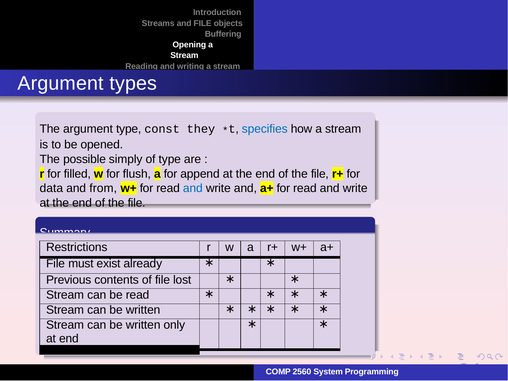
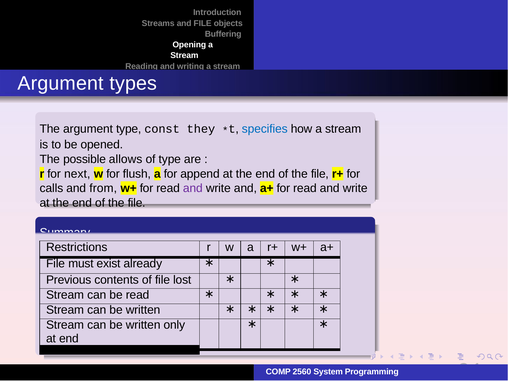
simply: simply -> allows
filled: filled -> next
data: data -> calls
and at (193, 188) colour: blue -> purple
